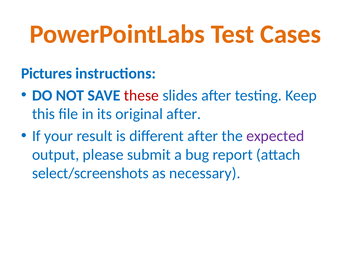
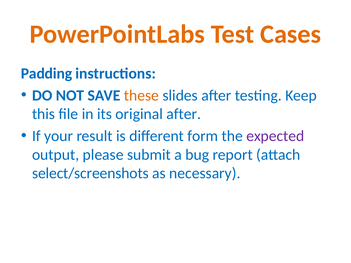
Pictures: Pictures -> Padding
these colour: red -> orange
different after: after -> form
